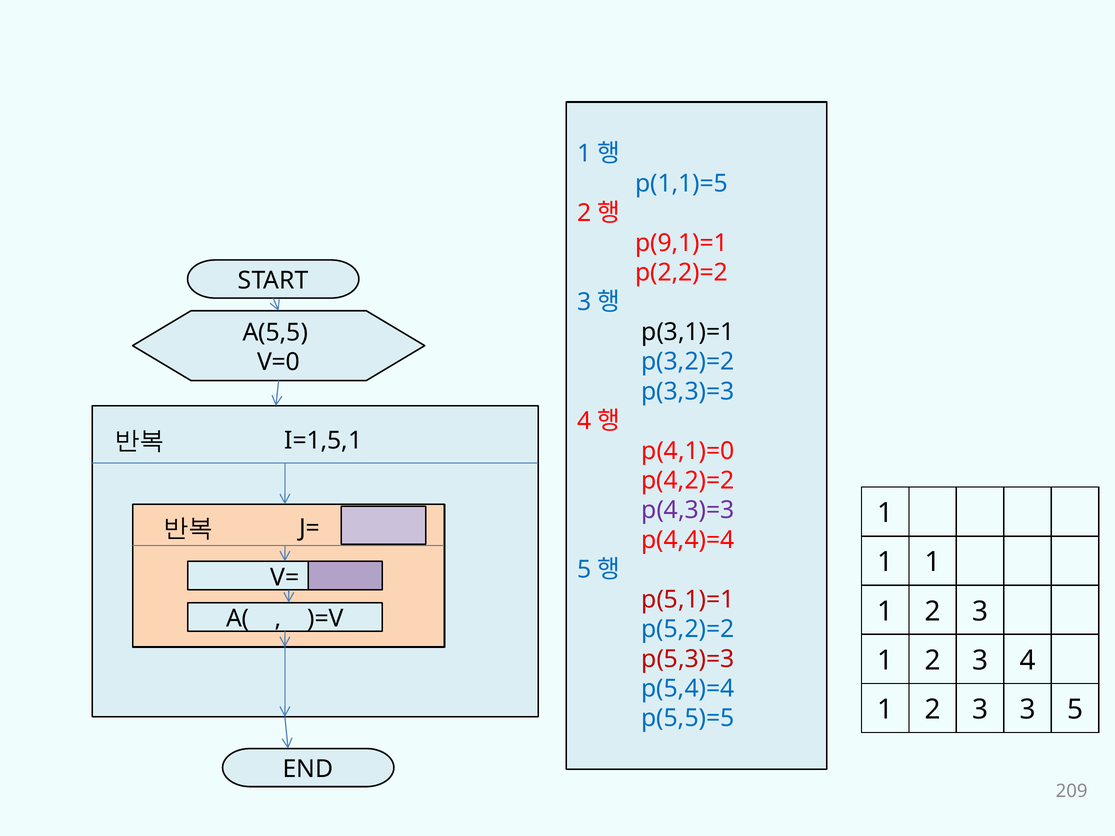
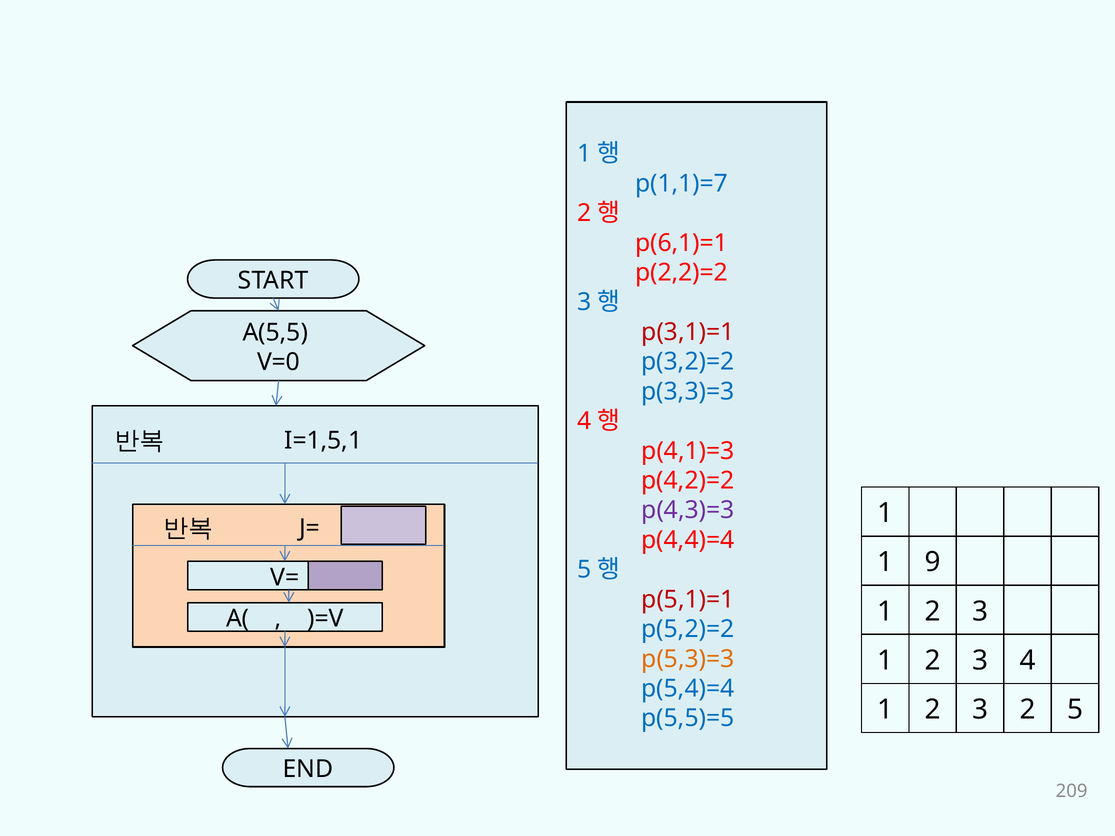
p(1,1)=5: p(1,1)=5 -> p(1,1)=7
p(9,1)=1: p(9,1)=1 -> p(6,1)=1
p(3,1)=1 colour: black -> red
p(4,1)=0: p(4,1)=0 -> p(4,1)=3
1 at (933, 562): 1 -> 9
p(5,3)=3 colour: red -> orange
3 3: 3 -> 2
